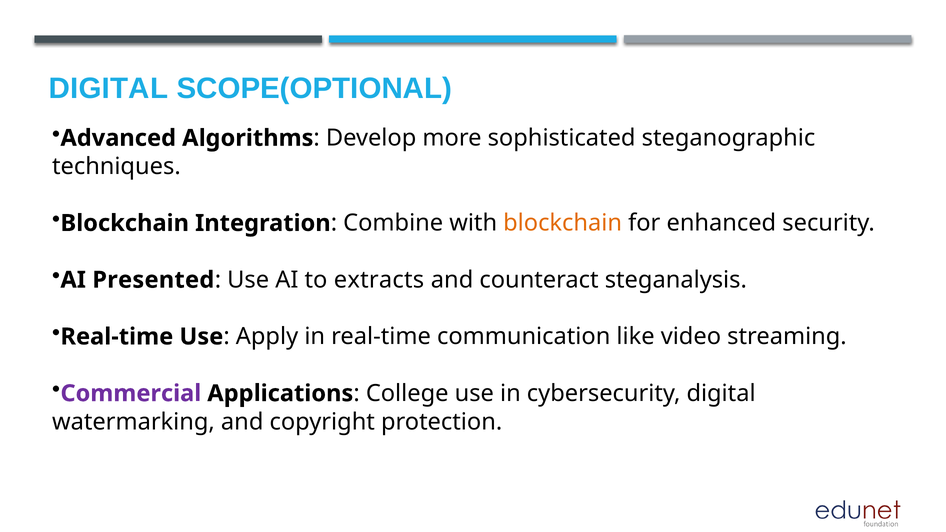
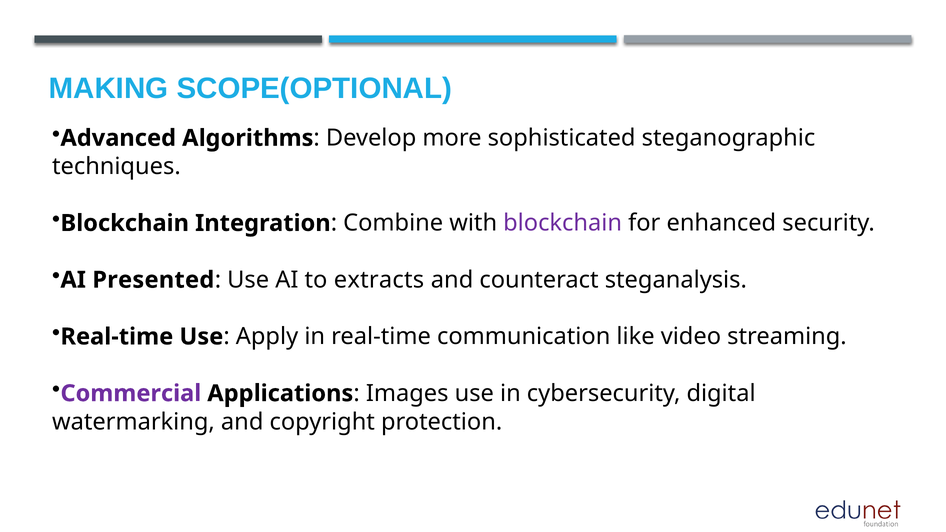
DIGITAL at (108, 89): DIGITAL -> MAKING
blockchain at (563, 223) colour: orange -> purple
College: College -> Images
